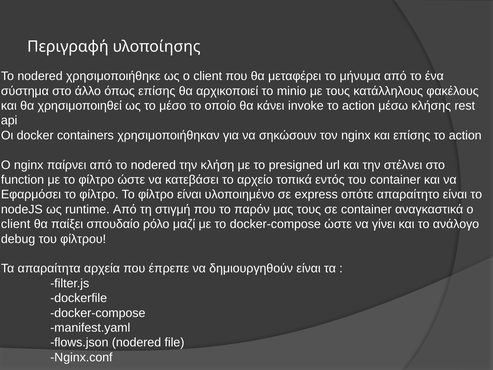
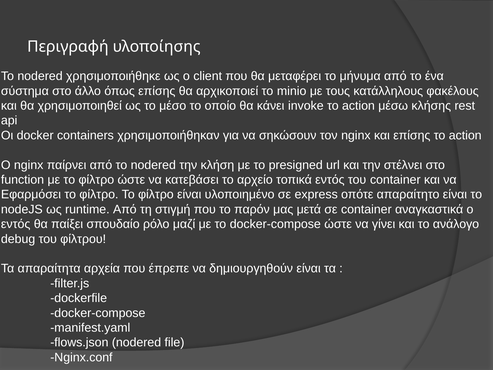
μας τους: τους -> μετά
client at (16, 224): client -> εντός
